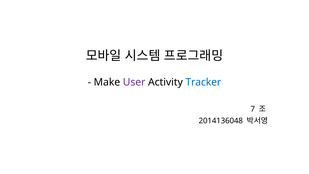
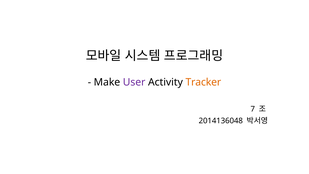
Tracker colour: blue -> orange
